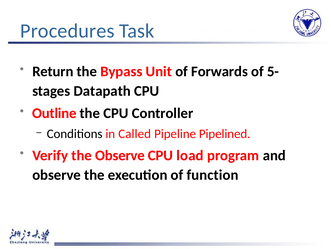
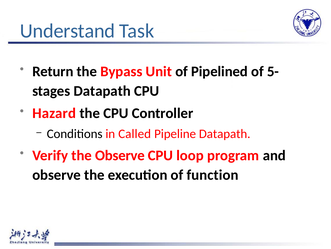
Procedures: Procedures -> Understand
Forwards: Forwards -> Pipelined
Outline: Outline -> Hazard
Pipeline Pipelined: Pipelined -> Datapath
load: load -> loop
